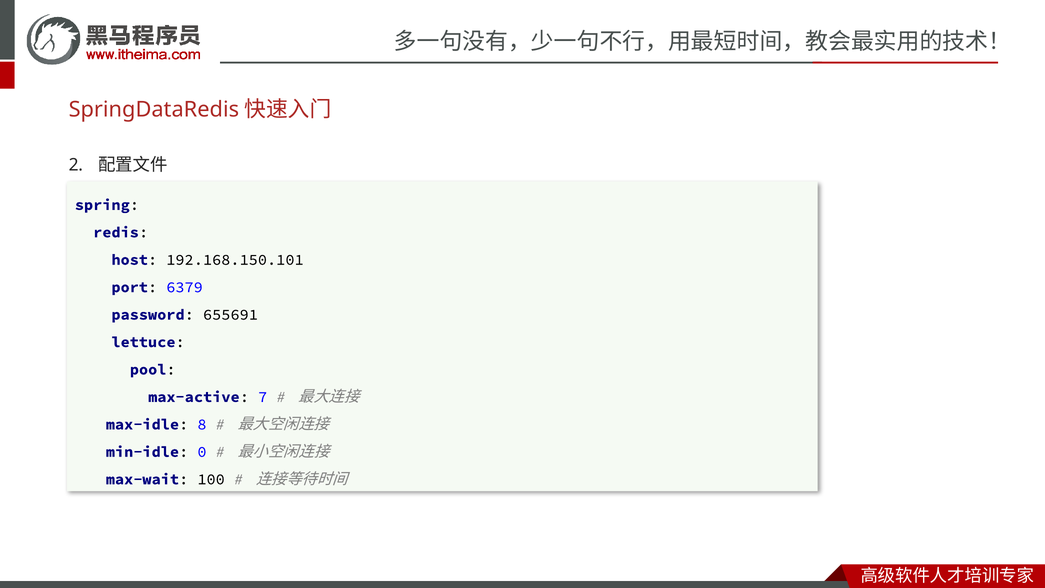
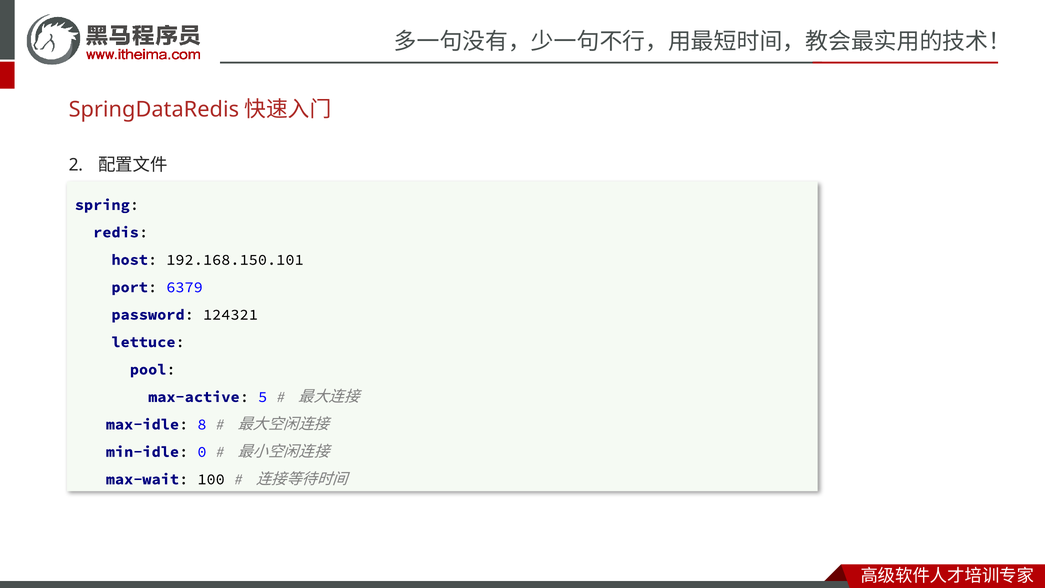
655691: 655691 -> 124321
7: 7 -> 5
